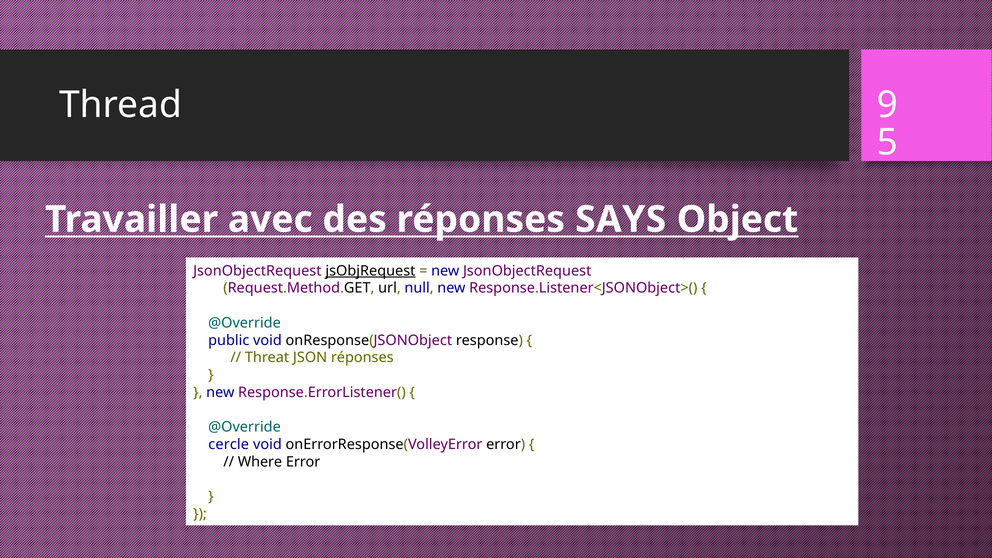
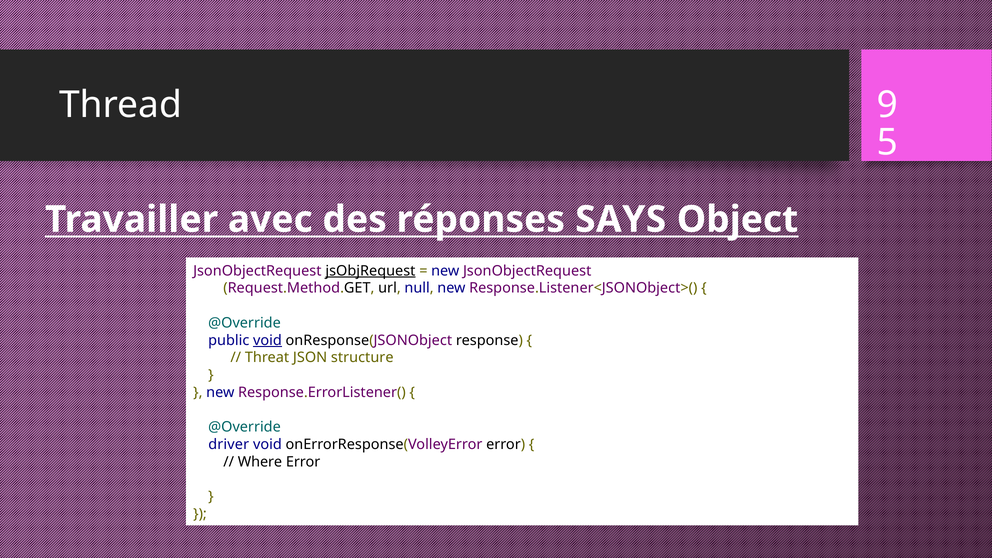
void at (267, 340) underline: none -> present
JSON réponses: réponses -> structure
cercle: cercle -> driver
